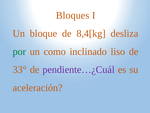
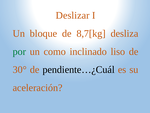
Bloques: Bloques -> Deslizar
8,4[kg: 8,4[kg -> 8,7[kg
33°: 33° -> 30°
pendiente…¿Cuál colour: purple -> black
